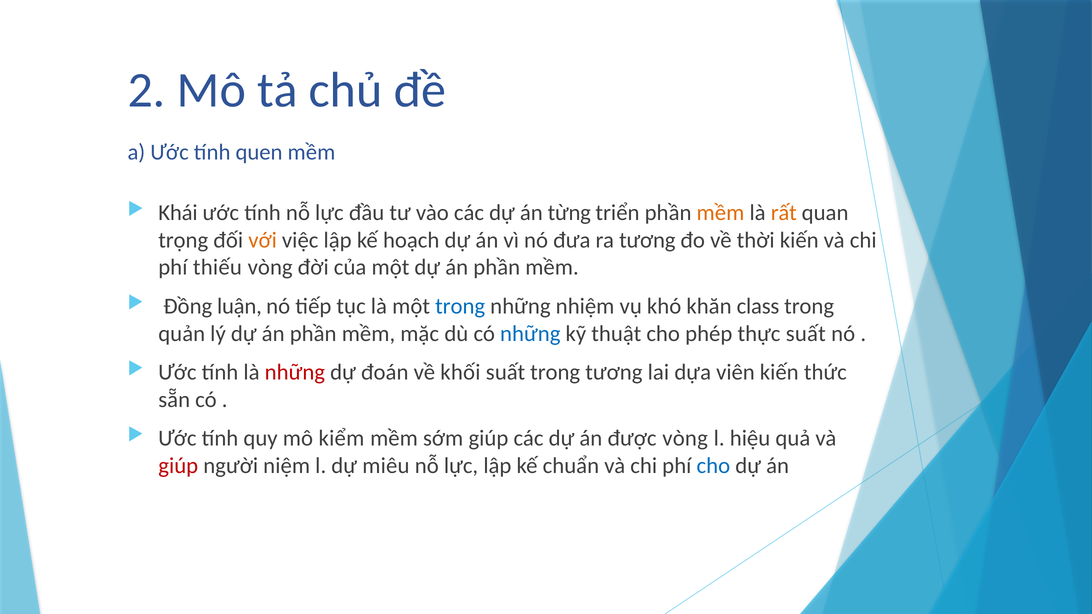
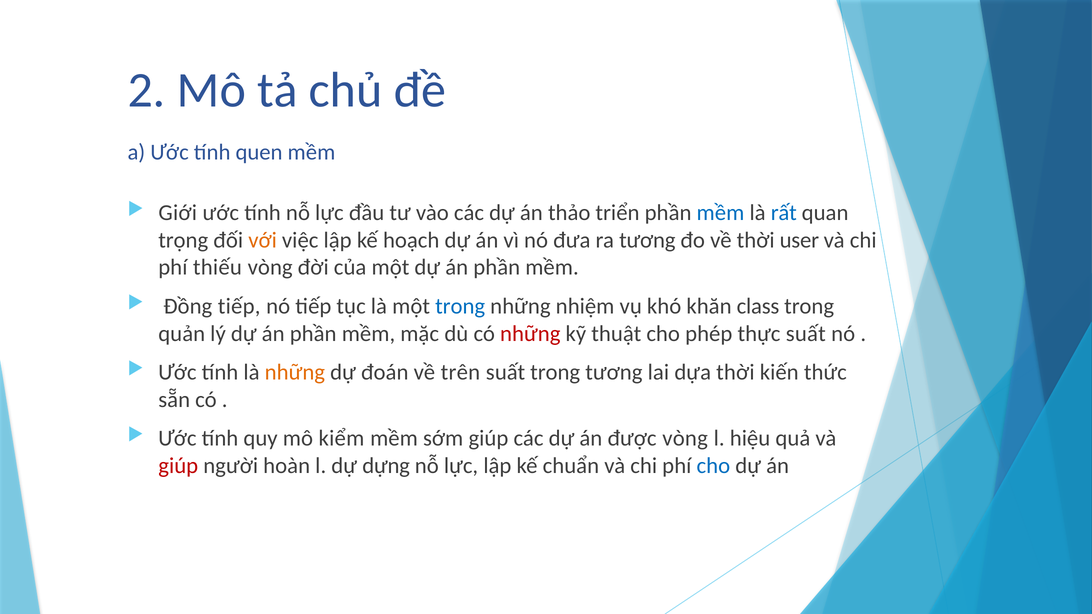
Khái: Khái -> Giới
từng: từng -> thảo
mềm at (720, 213) colour: orange -> blue
rất colour: orange -> blue
thời kiến: kiến -> user
Đồng luận: luận -> tiếp
những at (530, 334) colour: blue -> red
những at (295, 372) colour: red -> orange
khối: khối -> trên
dựa viên: viên -> thời
niệm: niệm -> hoàn
miêu: miêu -> dựng
